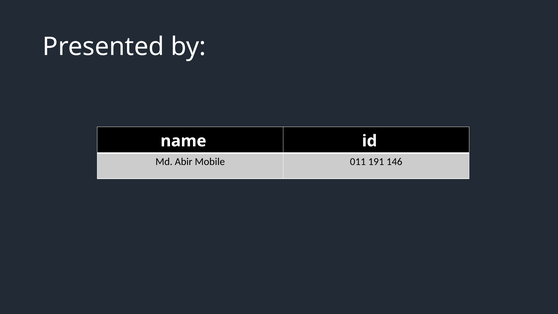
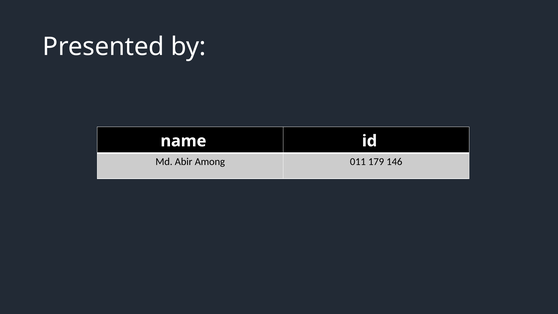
Mobile: Mobile -> Among
191: 191 -> 179
